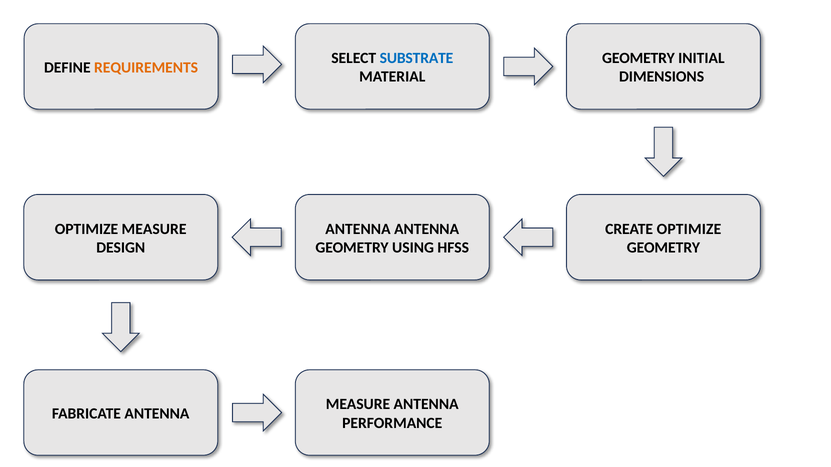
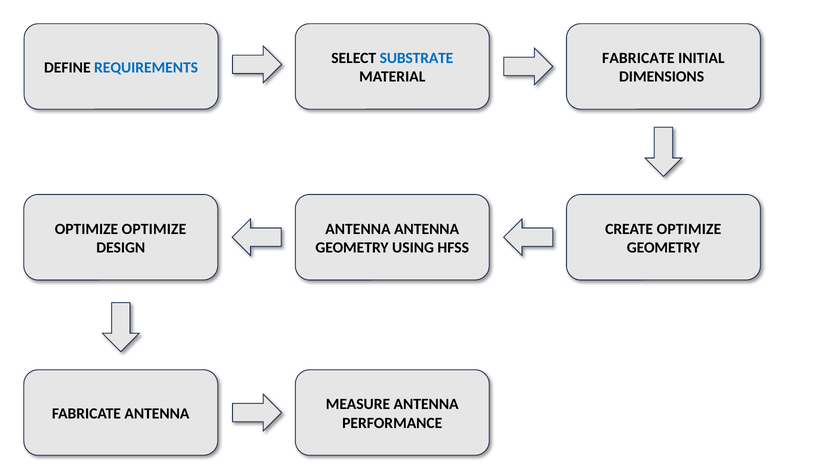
GEOMETRY at (638, 58): GEOMETRY -> FABRICATE
REQUIREMENTS colour: orange -> blue
OPTIMIZE MEASURE: MEASURE -> OPTIMIZE
